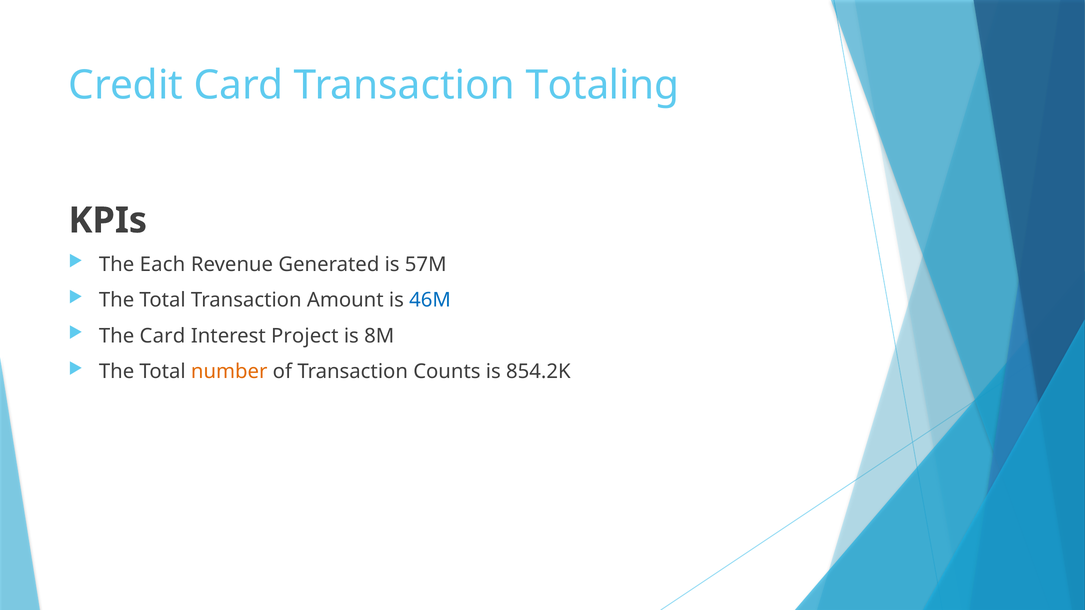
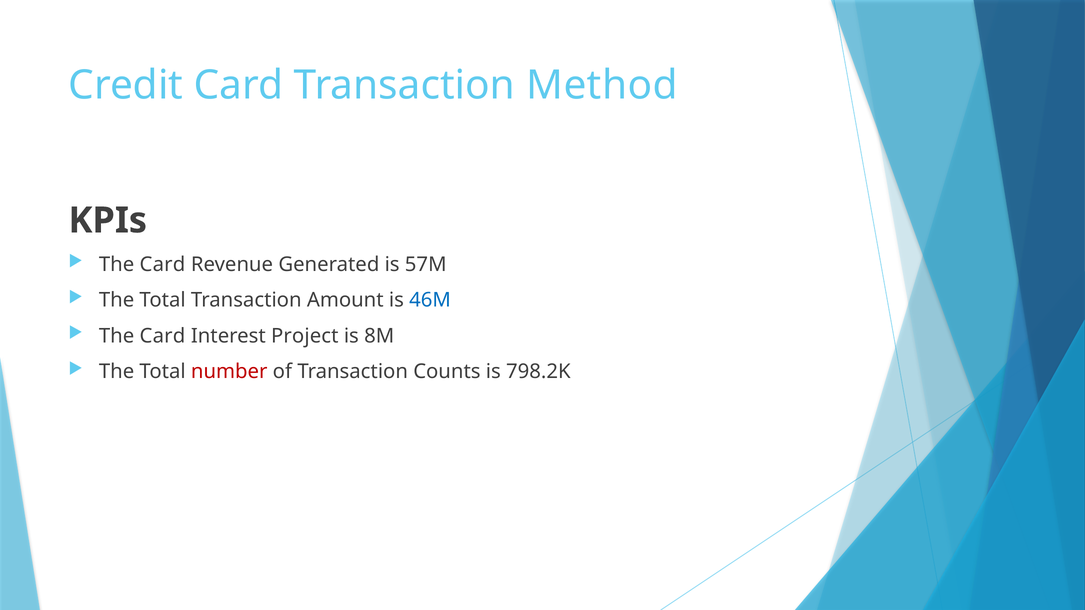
Totaling: Totaling -> Method
Each at (162, 265): Each -> Card
number colour: orange -> red
854.2K: 854.2K -> 798.2K
